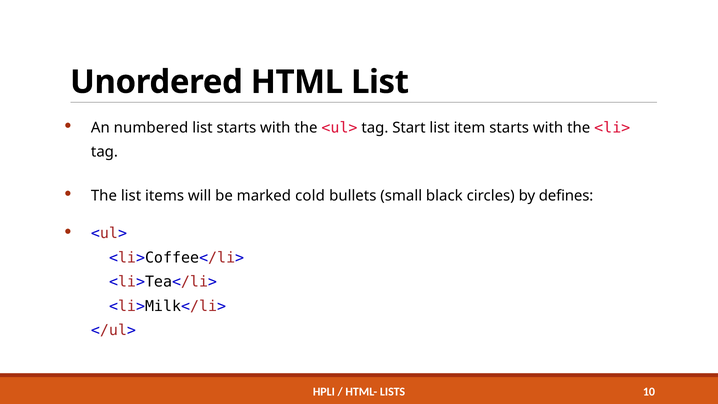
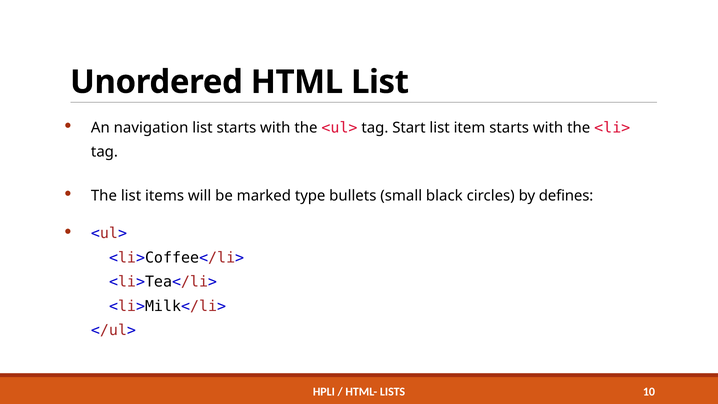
numbered: numbered -> navigation
cold: cold -> type
